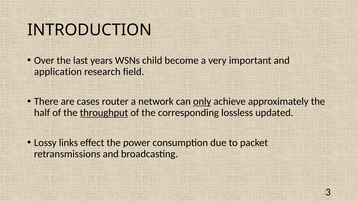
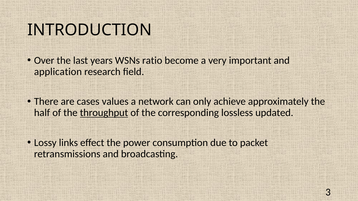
child: child -> ratio
router: router -> values
only underline: present -> none
